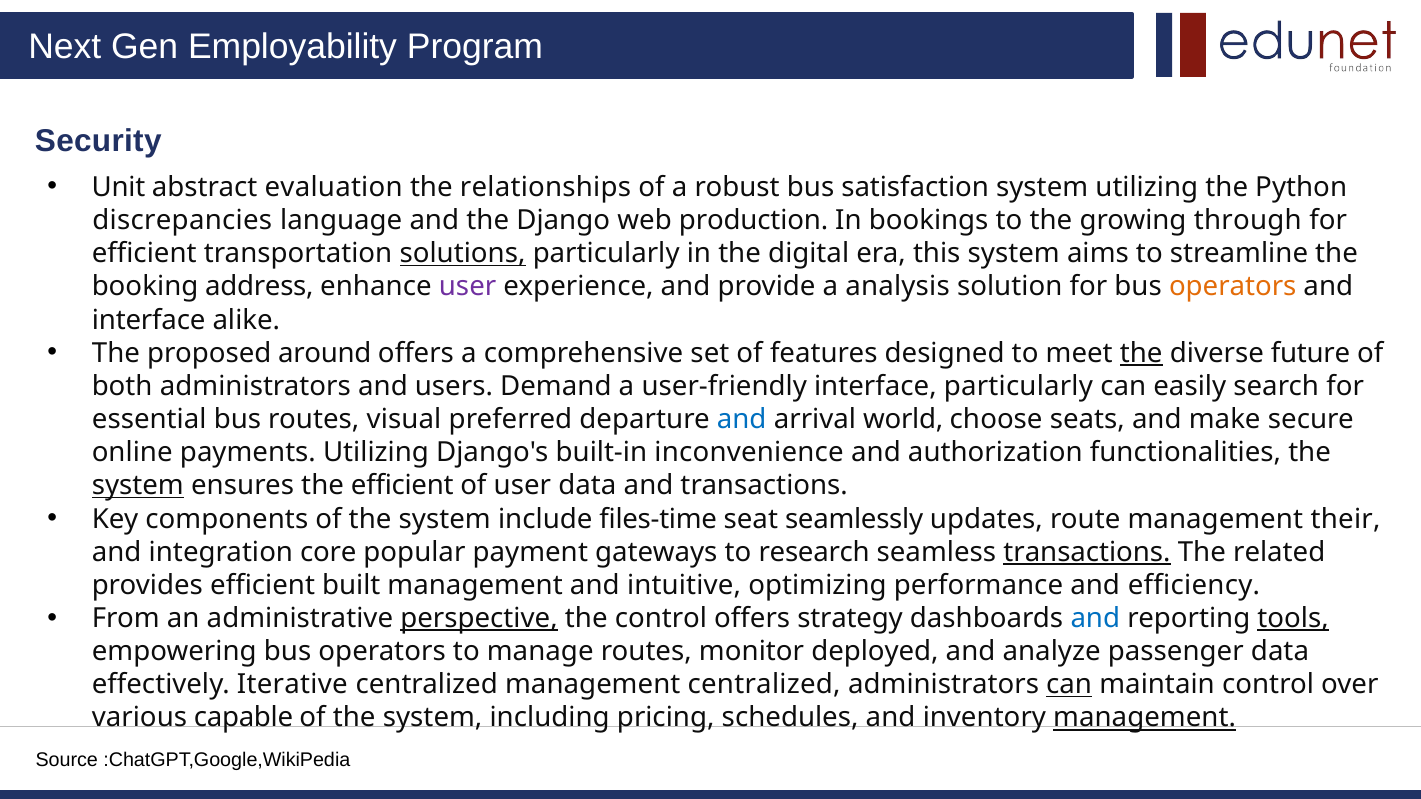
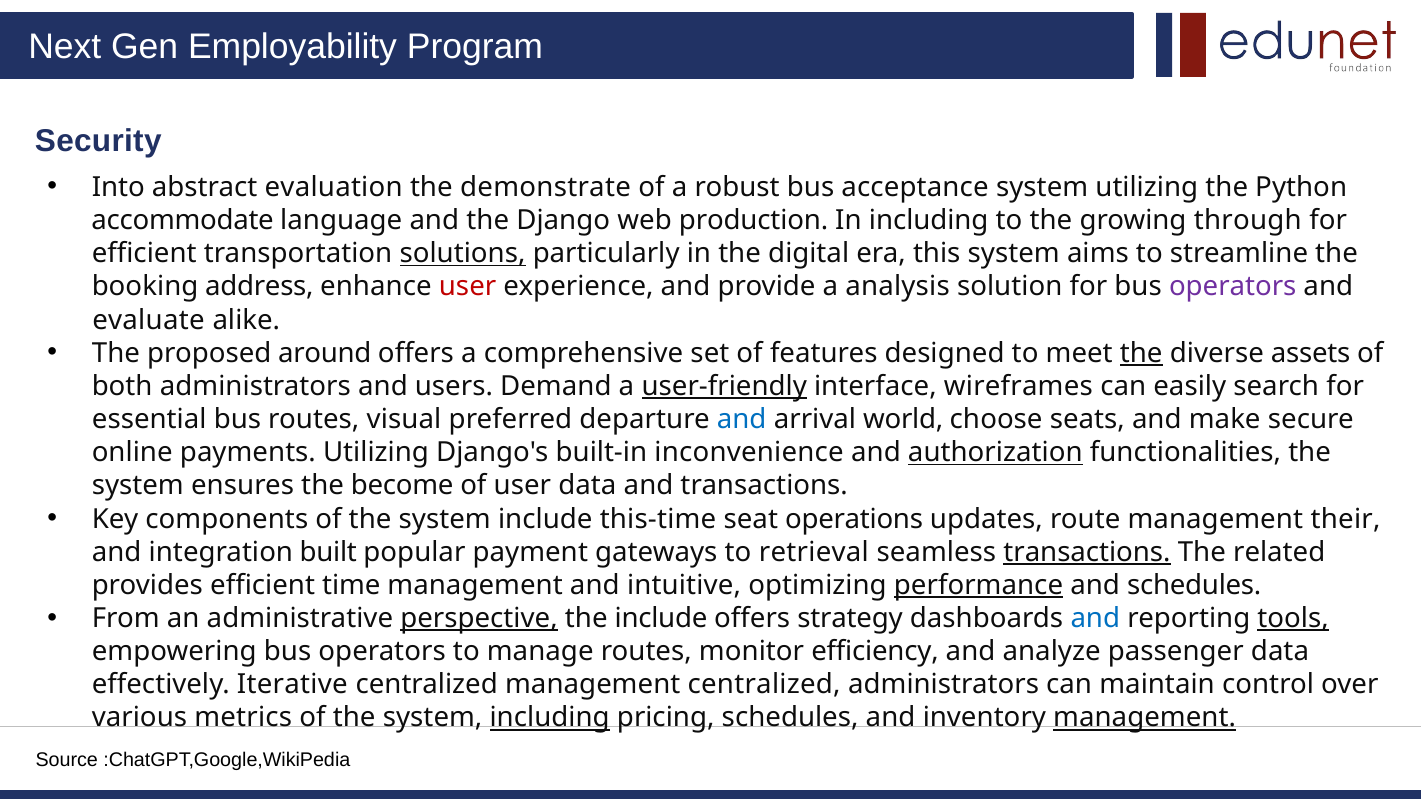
Unit: Unit -> Into
relationships: relationships -> demonstrate
satisfaction: satisfaction -> acceptance
discrepancies: discrepancies -> accommodate
In bookings: bookings -> including
user at (468, 287) colour: purple -> red
operators at (1233, 287) colour: orange -> purple
interface at (149, 320): interface -> evaluate
future: future -> assets
user-friendly underline: none -> present
interface particularly: particularly -> wireframes
authorization underline: none -> present
system at (138, 486) underline: present -> none
the efficient: efficient -> become
files-time: files-time -> this-time
seamlessly: seamlessly -> operations
core: core -> built
research: research -> retrieval
built: built -> time
performance underline: none -> present
and efficiency: efficiency -> schedules
the control: control -> include
deployed: deployed -> efficiency
can at (1069, 685) underline: present -> none
capable: capable -> metrics
including at (550, 718) underline: none -> present
